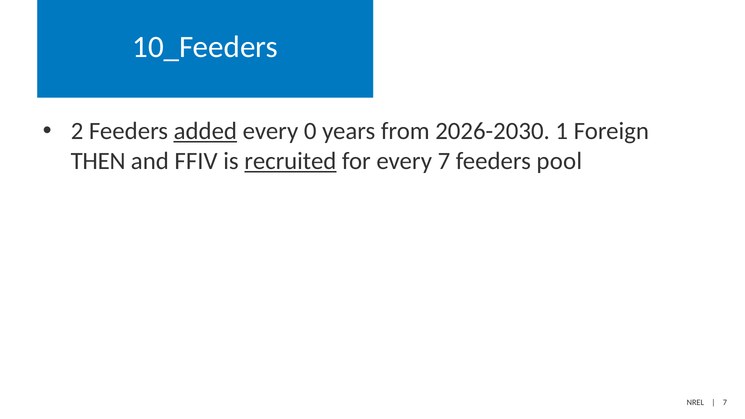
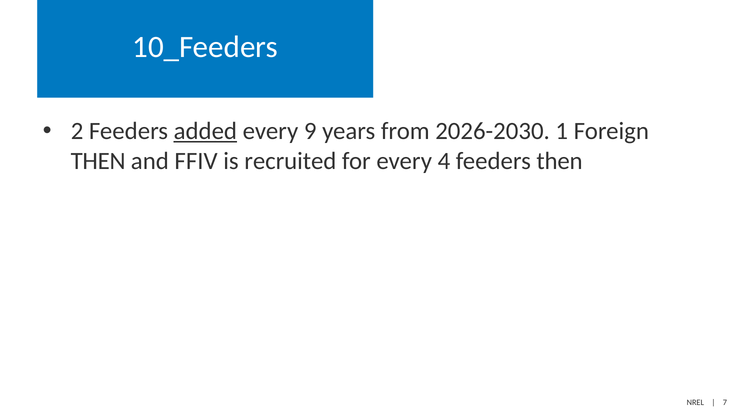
0: 0 -> 9
recruited underline: present -> none
every 7: 7 -> 4
feeders pool: pool -> then
